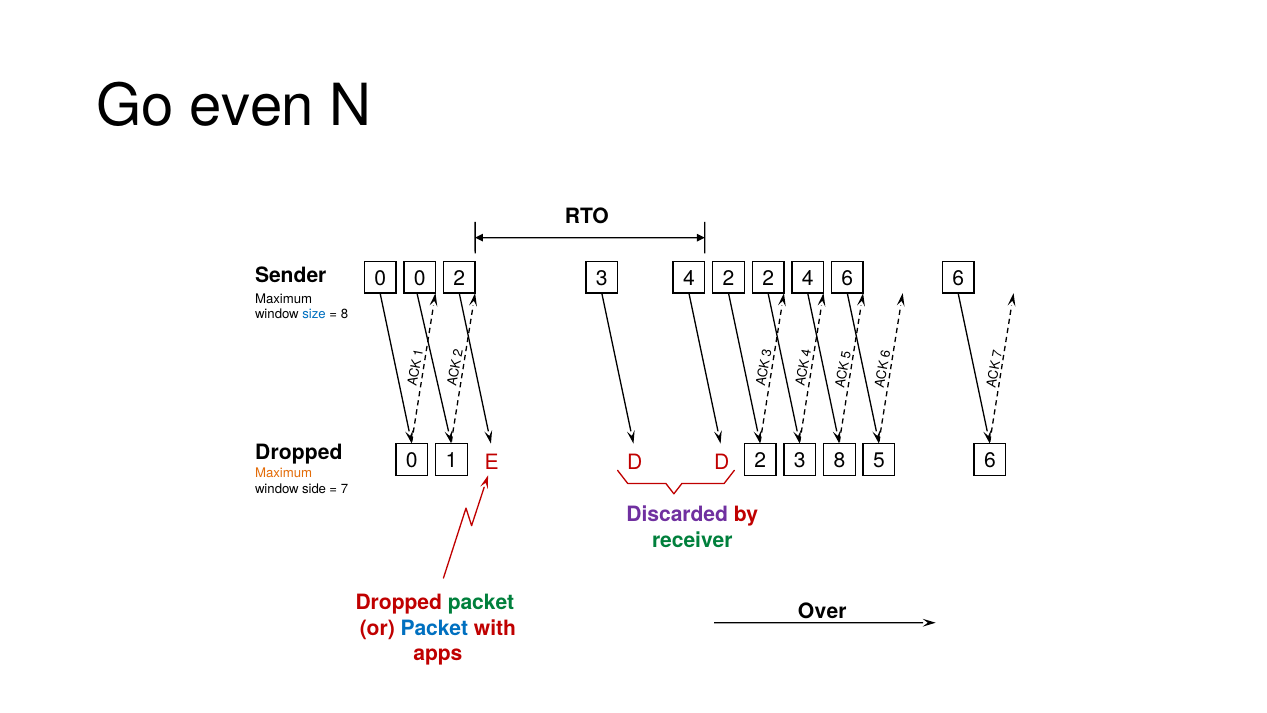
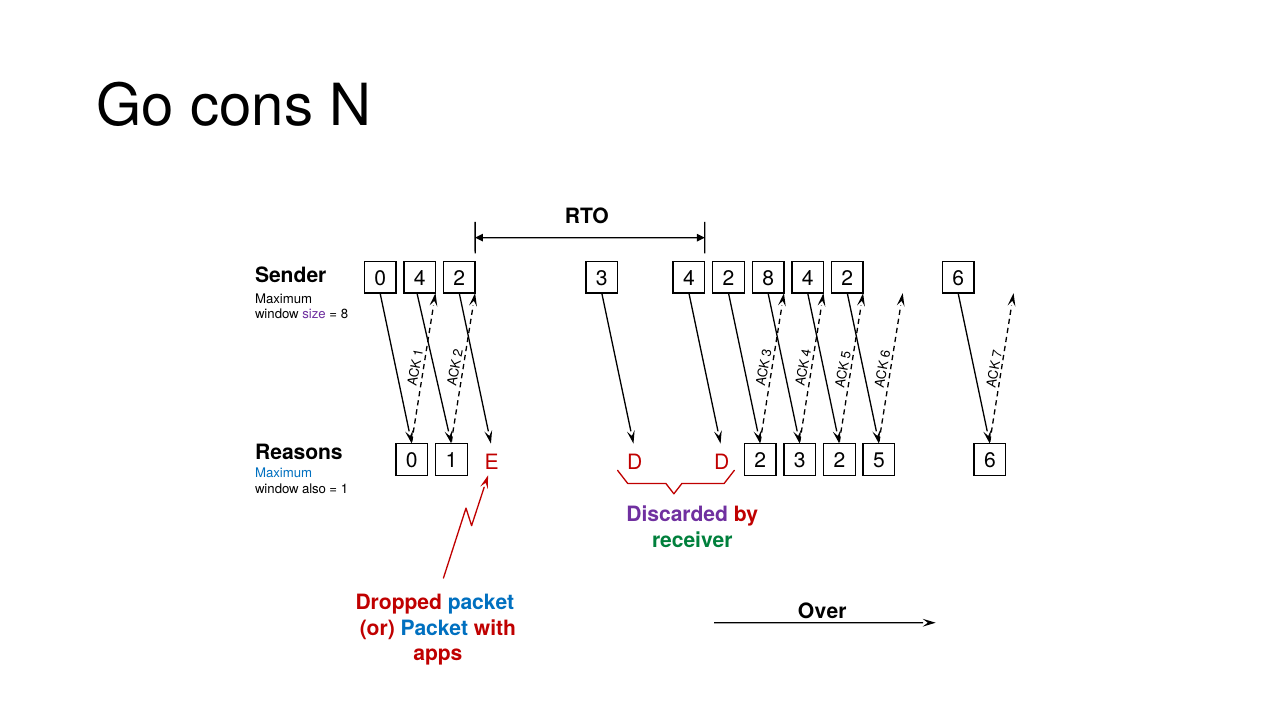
even: even -> cons
0 at (420, 279): 0 -> 4
2 at (768, 279): 2 -> 8
4 6: 6 -> 2
size colour: blue -> purple
Dropped at (299, 453): Dropped -> Reasons
3 8: 8 -> 2
Maximum at (284, 473) colour: orange -> blue
side: side -> also
7 at (344, 489): 7 -> 1
packet at (481, 603) colour: green -> blue
